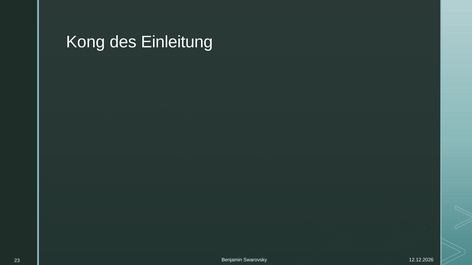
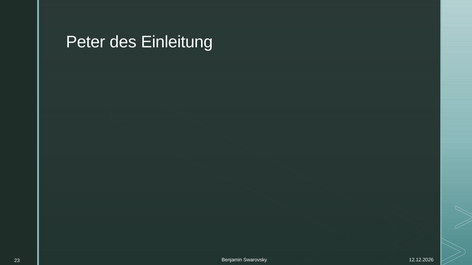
Kong: Kong -> Peter
